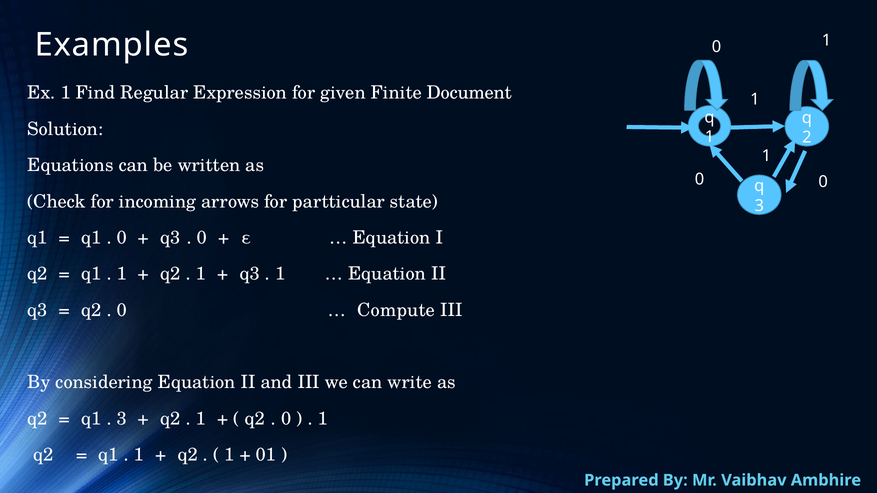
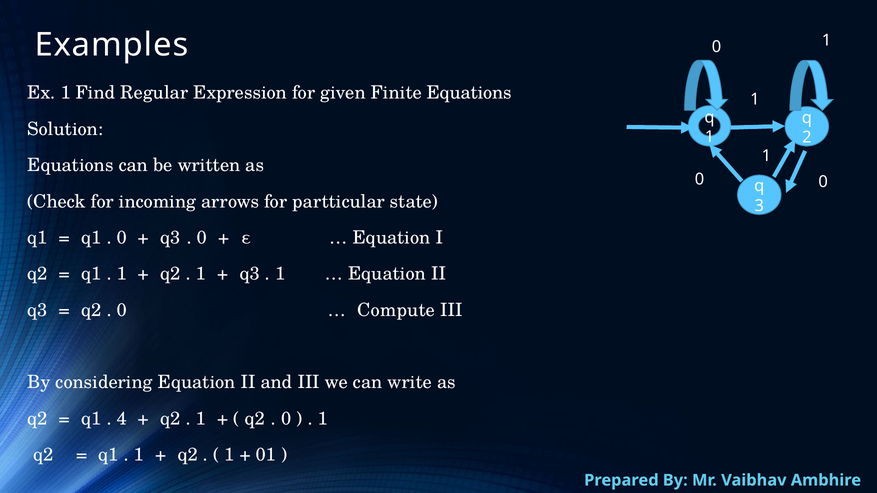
Finite Document: Document -> Equations
3 at (122, 419): 3 -> 4
